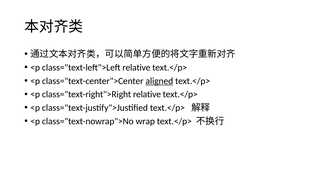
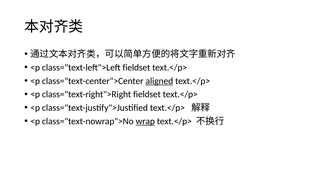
class="text-left">Left relative: relative -> fieldset
class="text-right">Right relative: relative -> fieldset
wrap underline: none -> present
